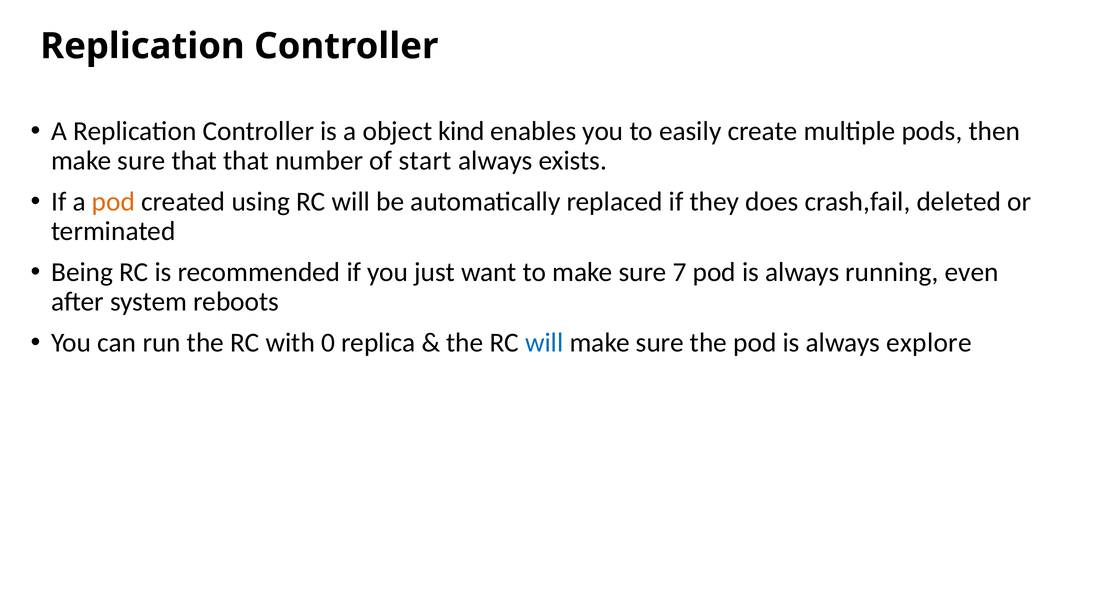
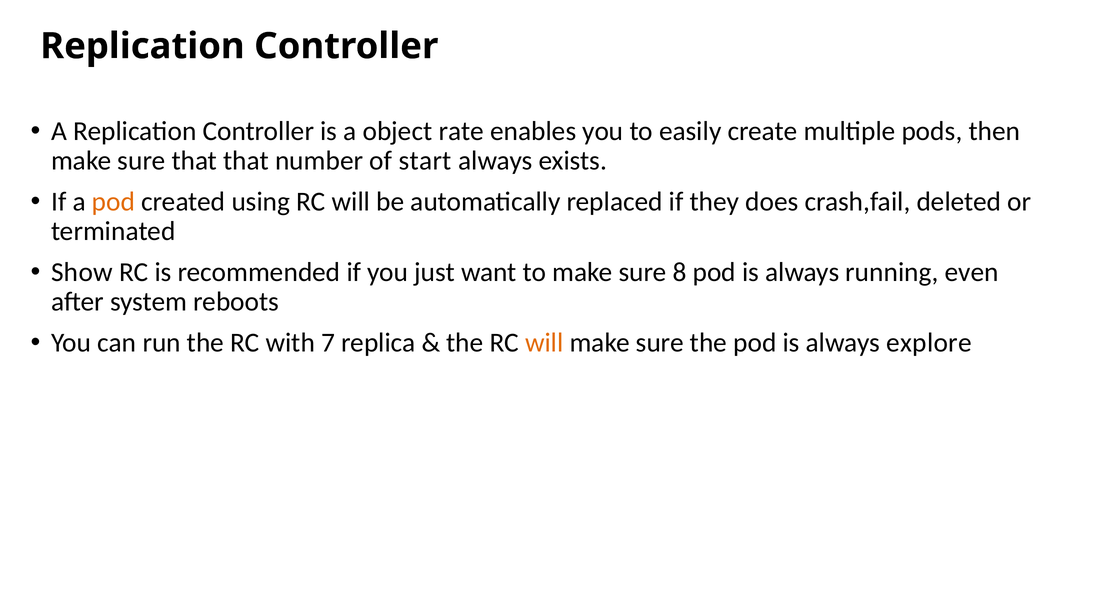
kind: kind -> rate
Being: Being -> Show
7: 7 -> 8
0: 0 -> 7
will at (544, 343) colour: blue -> orange
